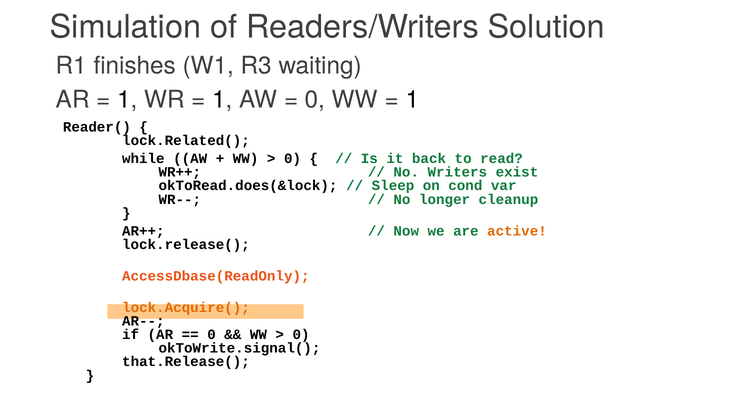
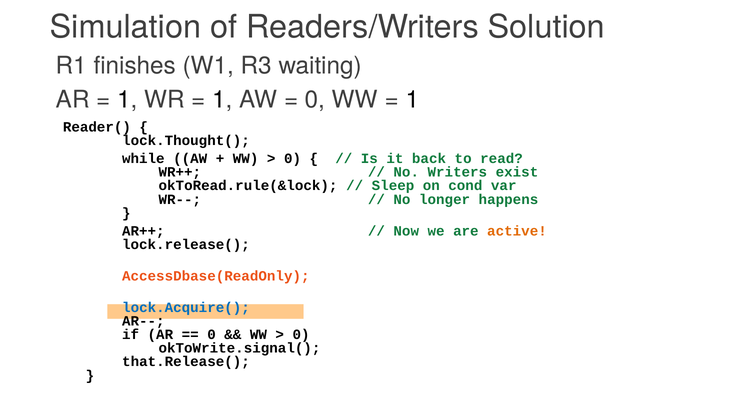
lock.Related(: lock.Related( -> lock.Thought(
okToRead.does(&lock: okToRead.does(&lock -> okToRead.rule(&lock
cleanup: cleanup -> happens
lock.Acquire( colour: orange -> blue
